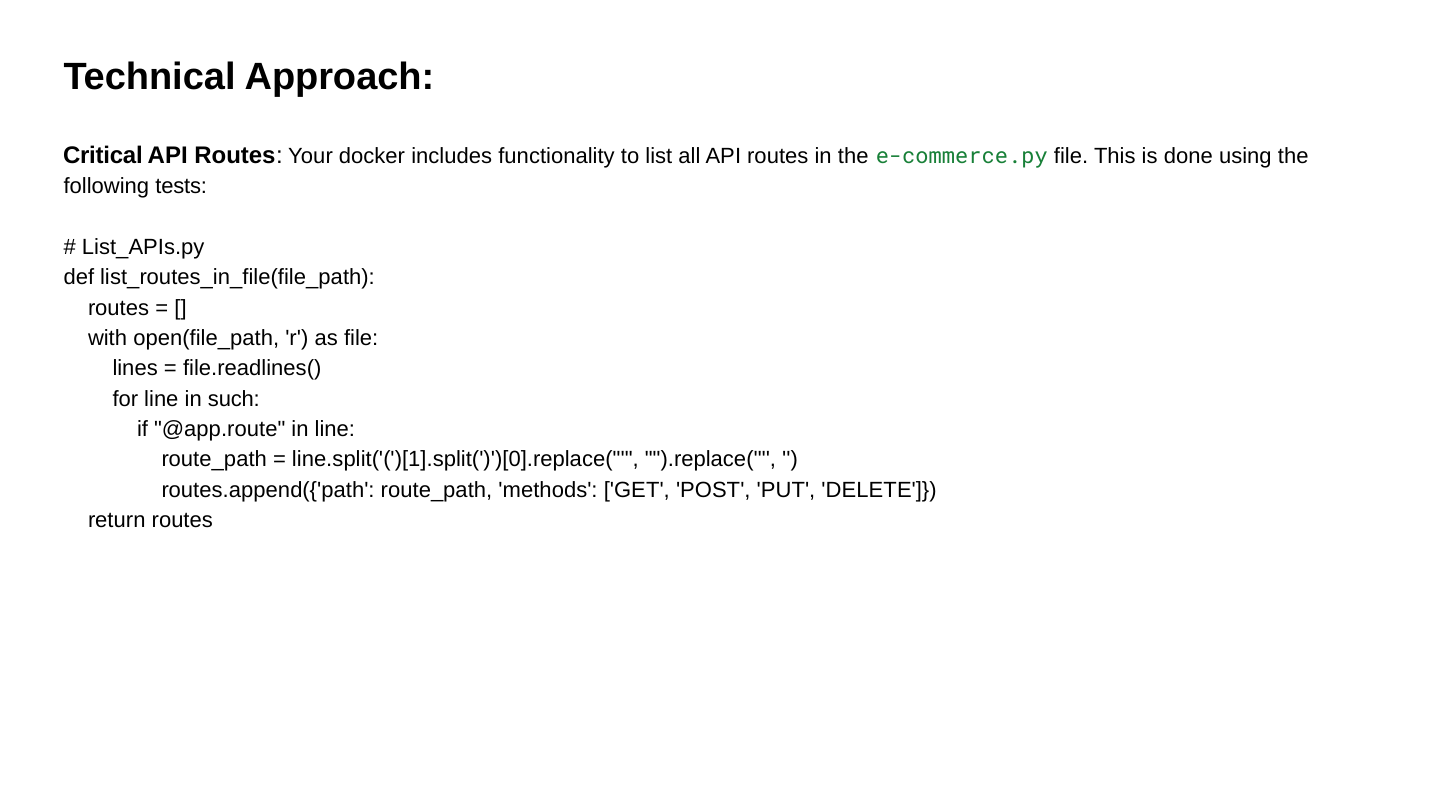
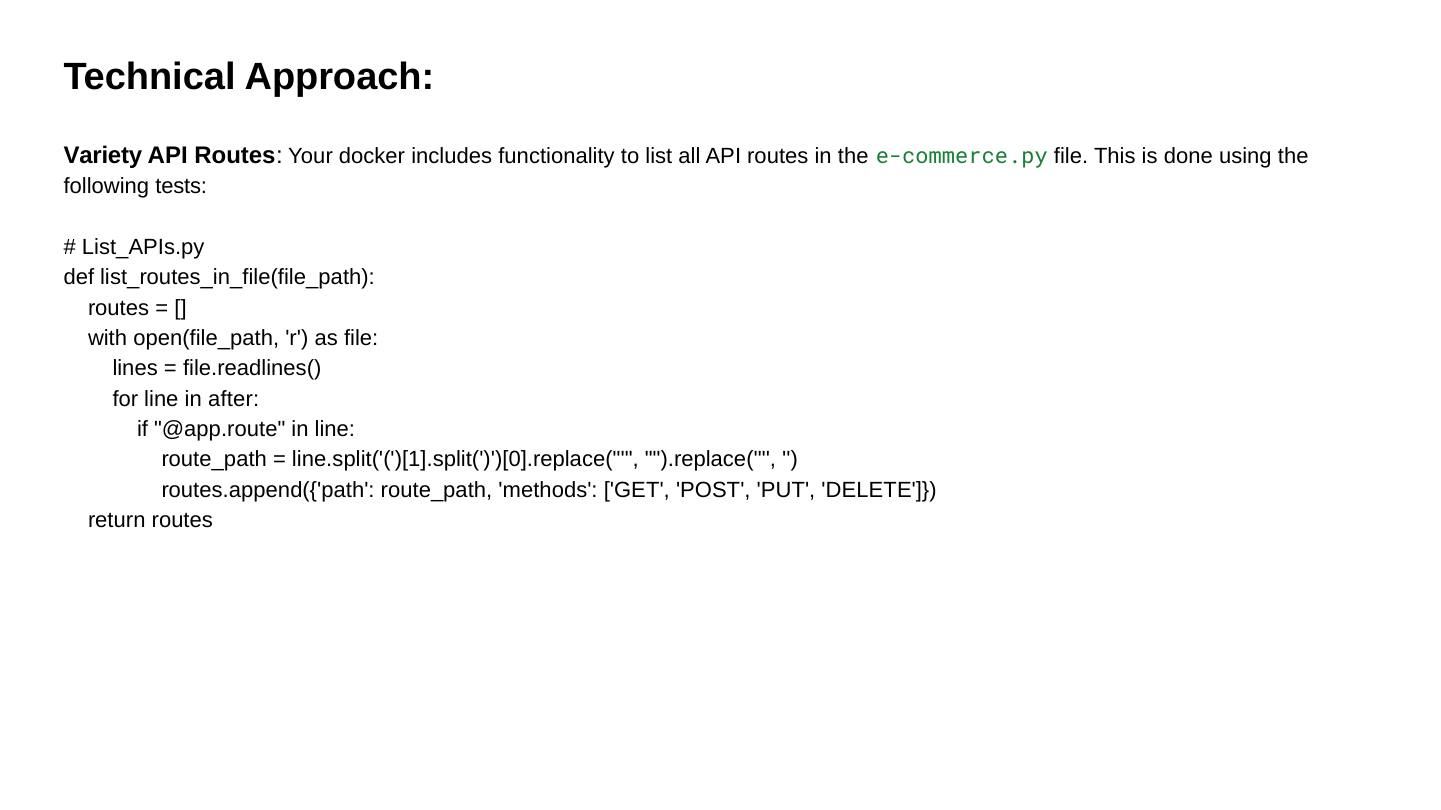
Critical: Critical -> Variety
such: such -> after
